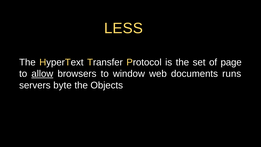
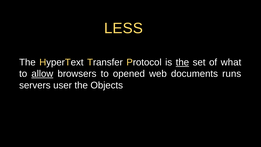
the at (182, 62) underline: none -> present
page: page -> what
window: window -> opened
byte: byte -> user
